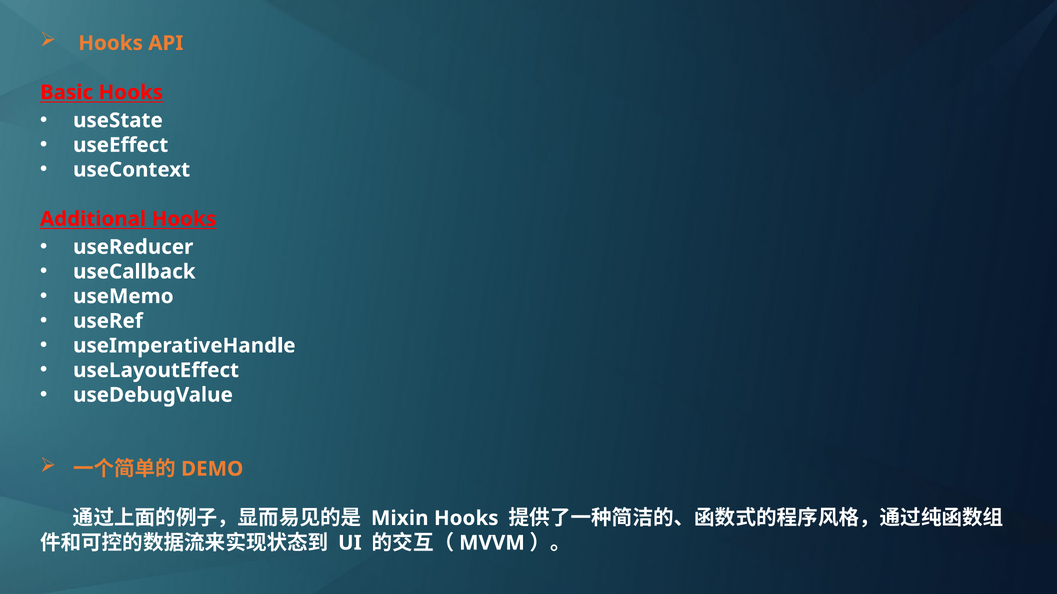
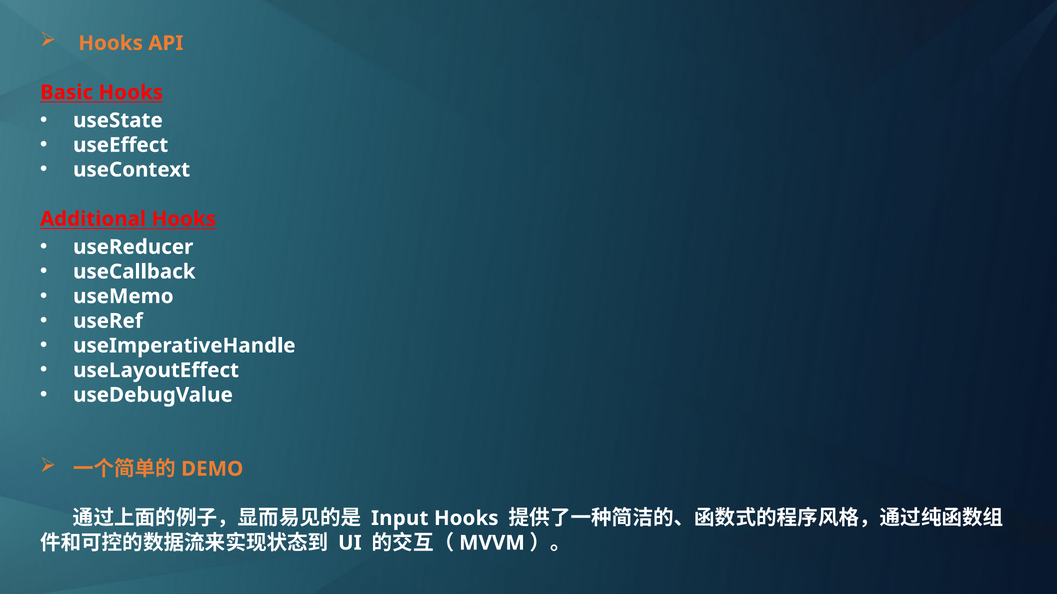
Mixin: Mixin -> Input
